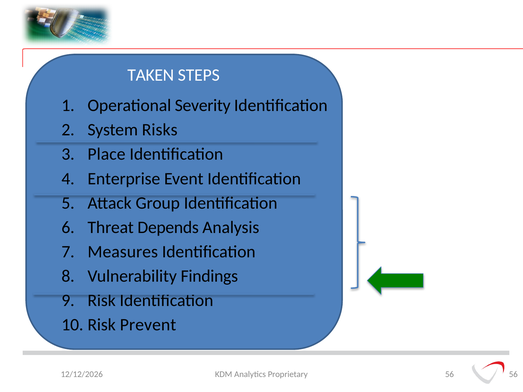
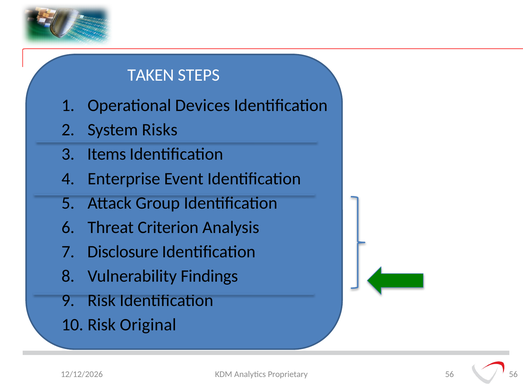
Severity: Severity -> Devices
Place: Place -> Items
Depends: Depends -> Criterion
Measures: Measures -> Disclosure
Prevent: Prevent -> Original
